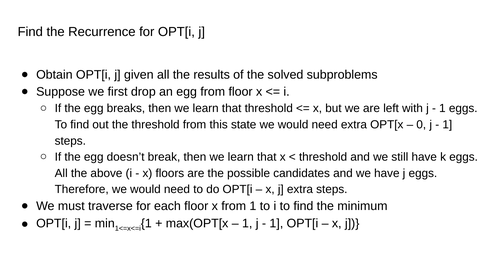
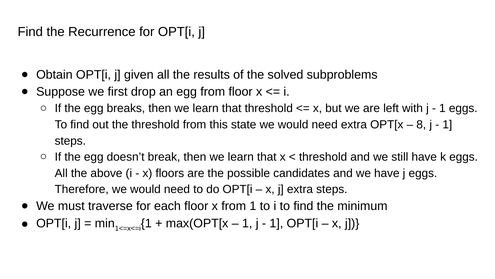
0: 0 -> 8
